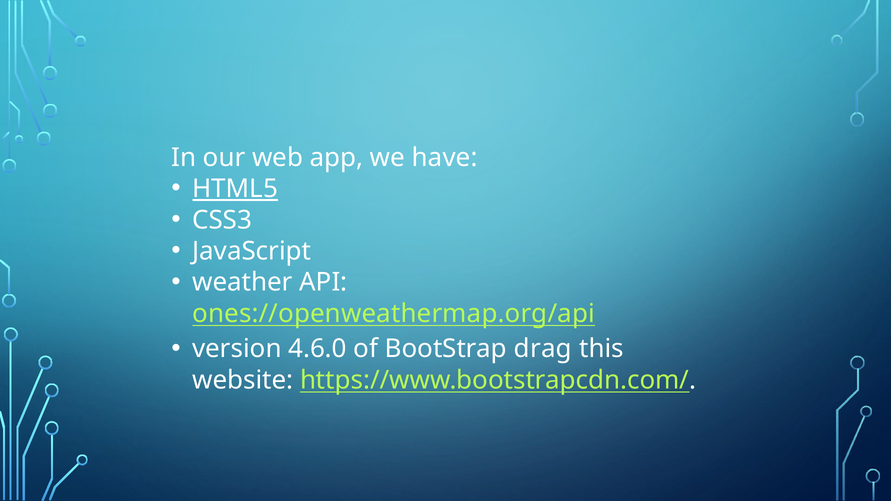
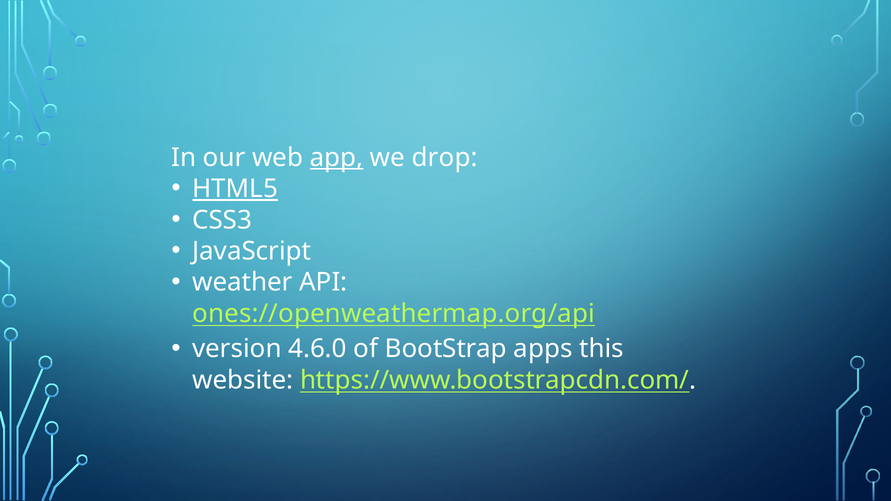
app underline: none -> present
have: have -> drop
drag: drag -> apps
